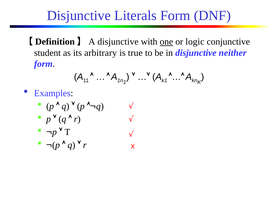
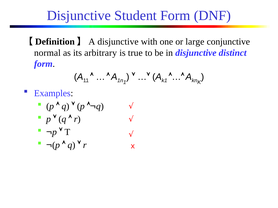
Literals: Literals -> Student
one underline: present -> none
logic: logic -> large
student: student -> normal
neither: neither -> distinct
